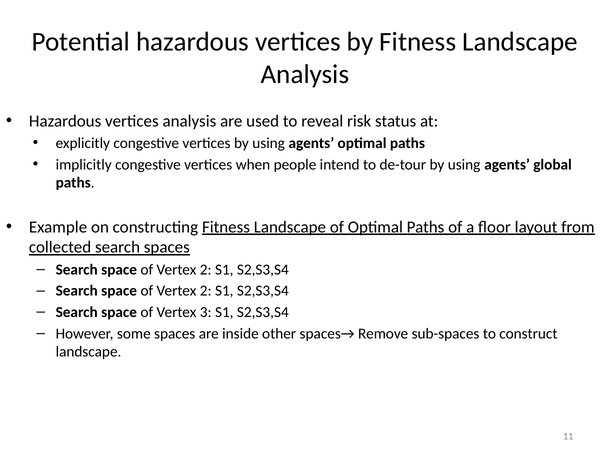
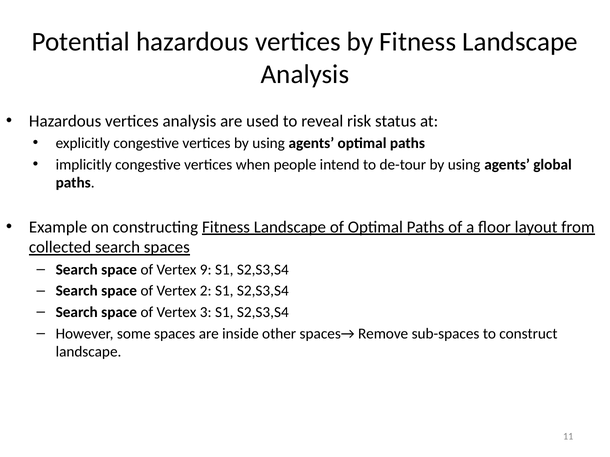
2 at (206, 270): 2 -> 9
